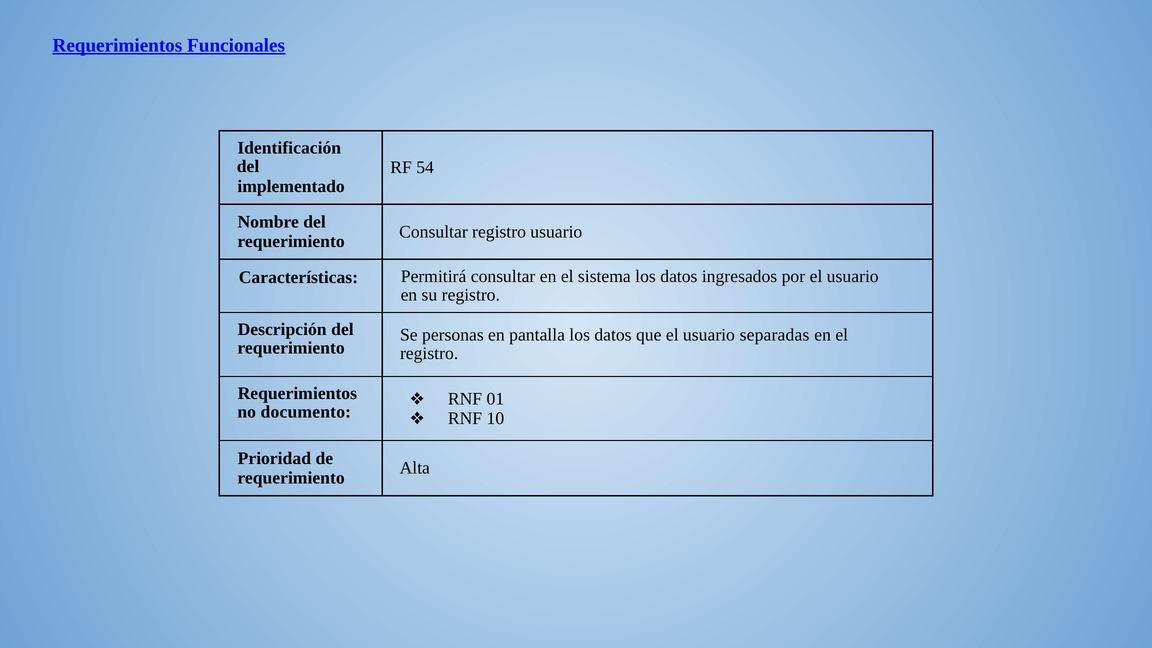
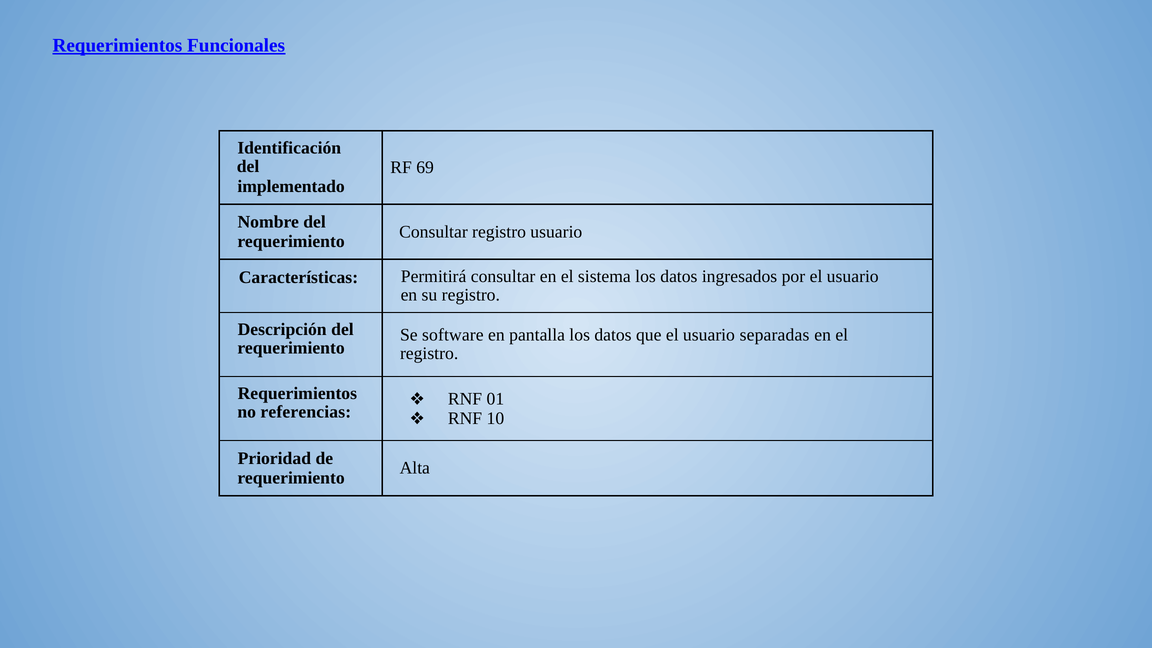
54: 54 -> 69
personas: personas -> software
documento: documento -> referencias
